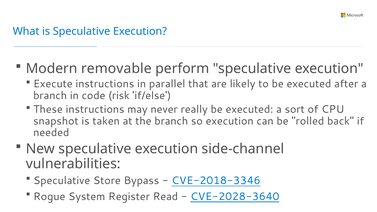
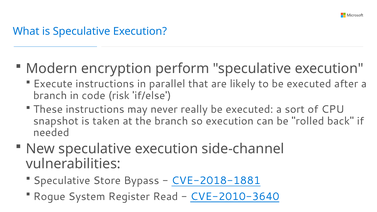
removable: removable -> encryption
CVE-2018-3346: CVE-2018-3346 -> CVE-2018-1881
CVE-2028-3640: CVE-2028-3640 -> CVE-2010-3640
